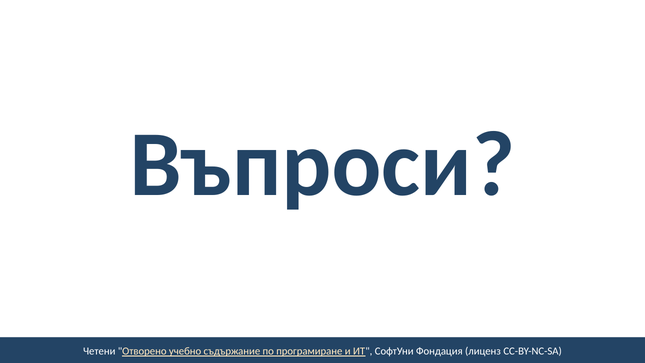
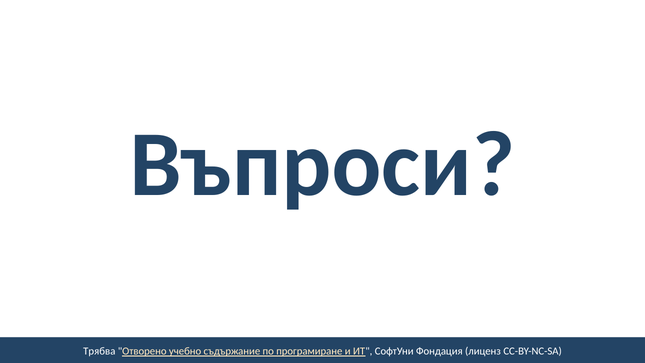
Четени: Четени -> Трябва
